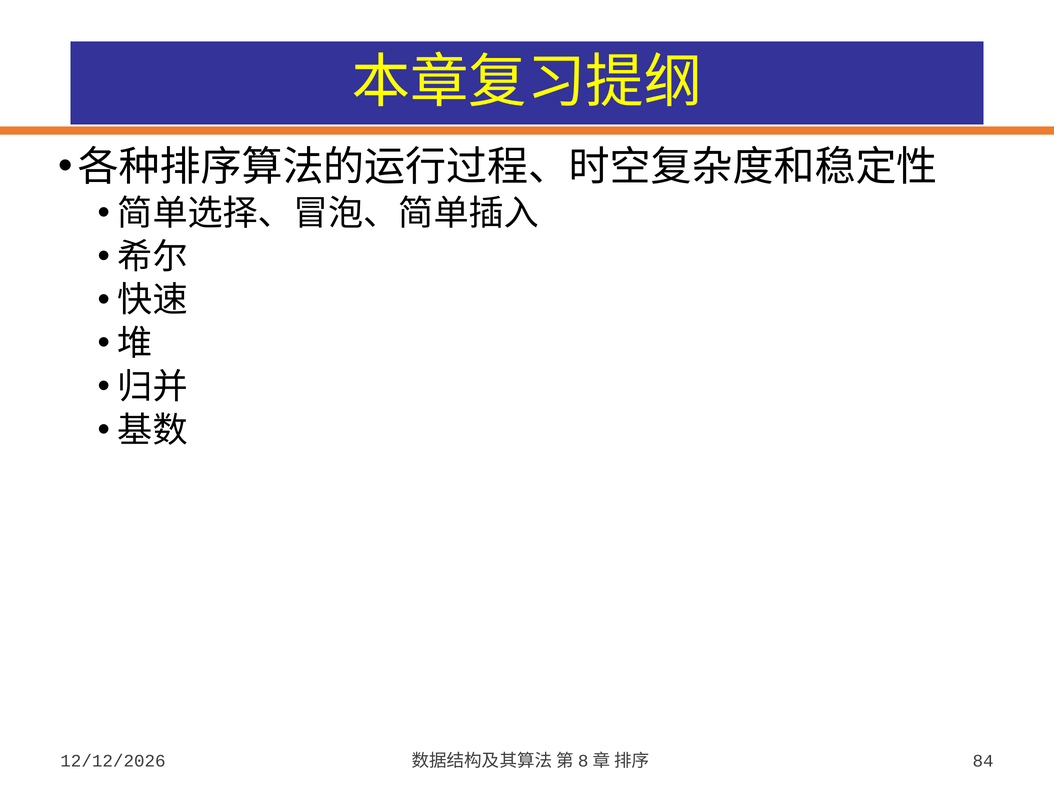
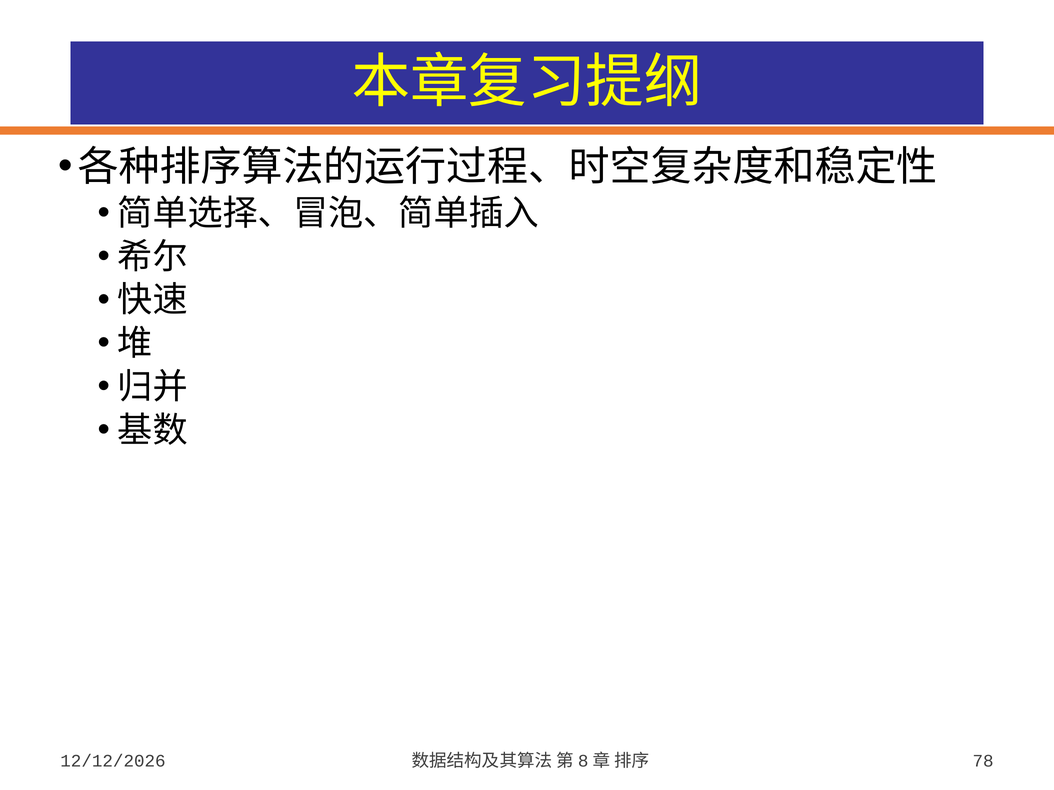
84: 84 -> 78
